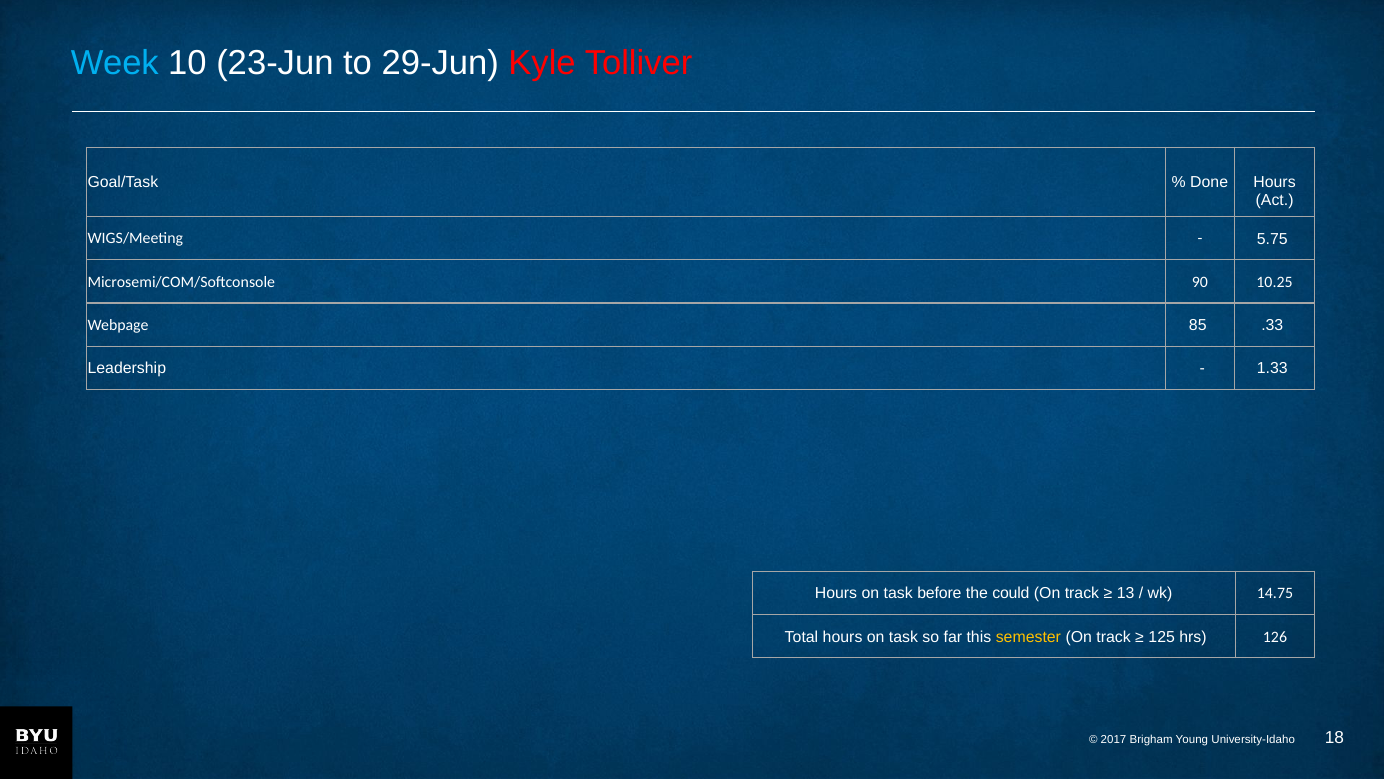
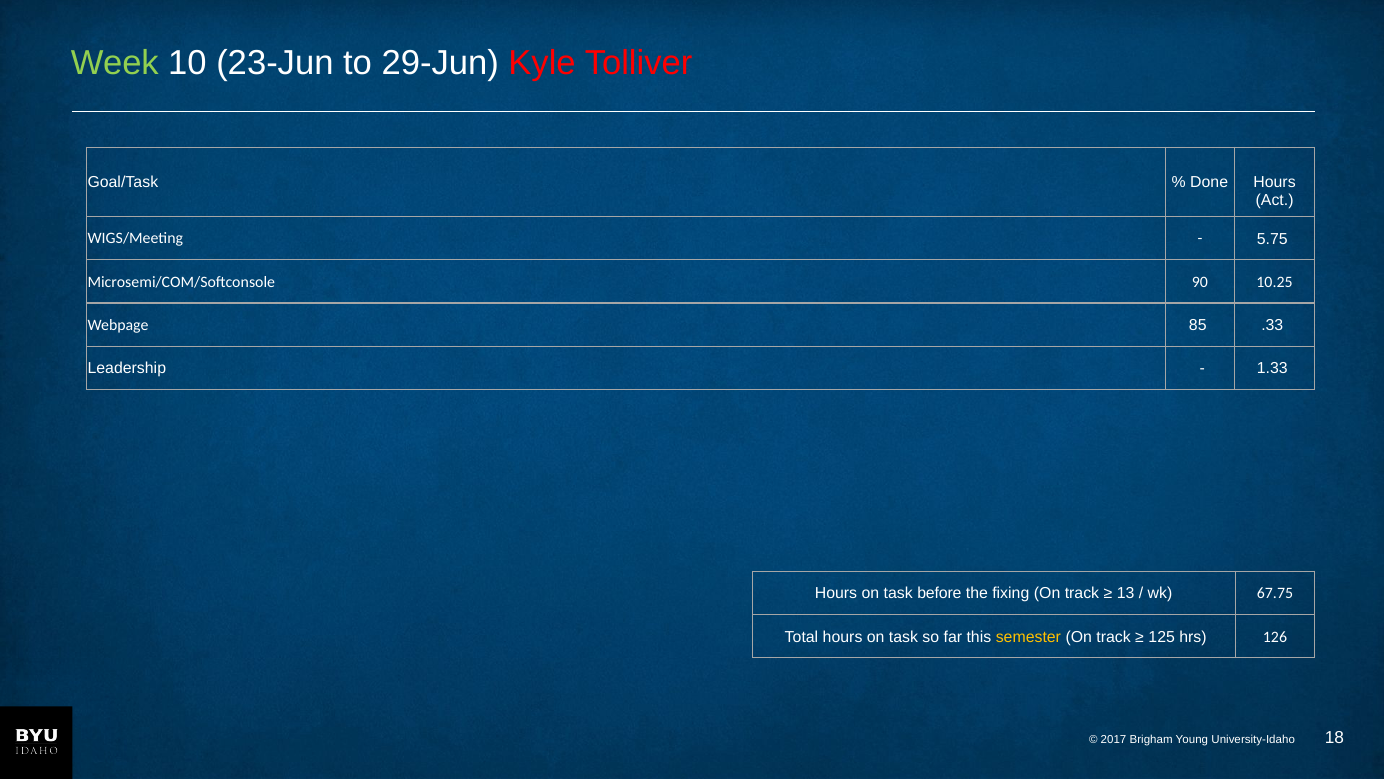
Week colour: light blue -> light green
could: could -> fixing
14.75: 14.75 -> 67.75
